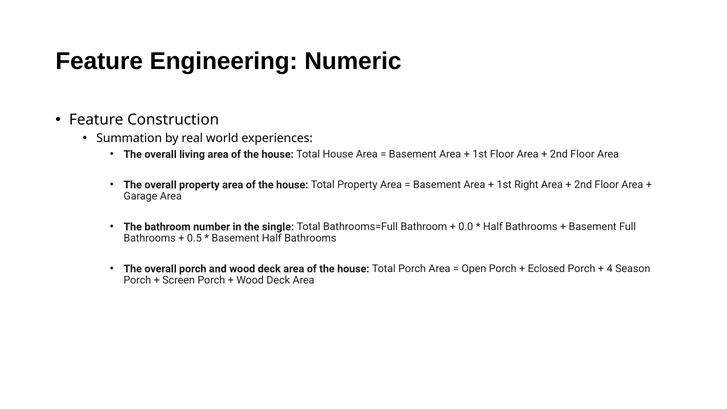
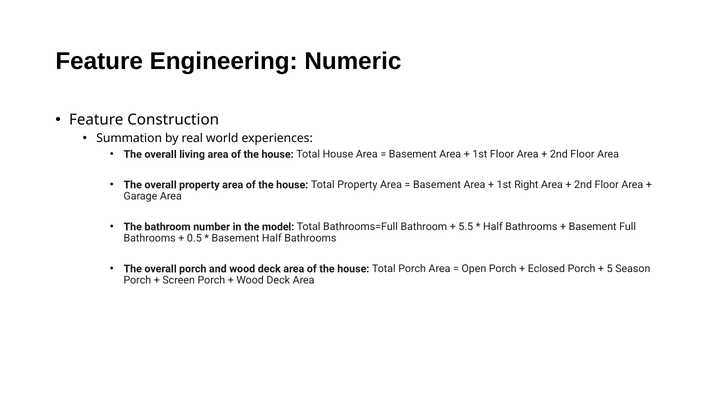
single: single -> model
0.0: 0.0 -> 5.5
4: 4 -> 5
